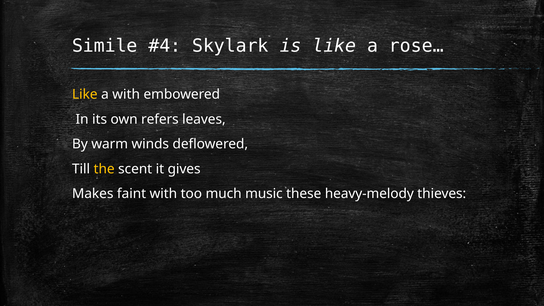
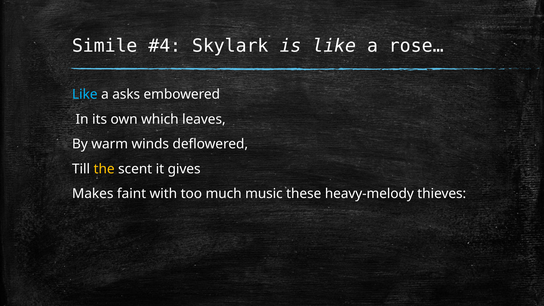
Like at (85, 94) colour: yellow -> light blue
a with: with -> asks
refers: refers -> which
